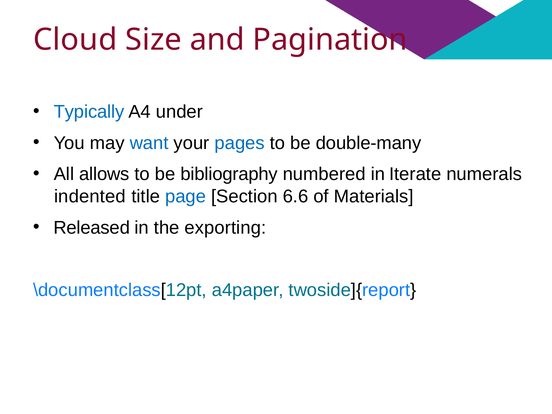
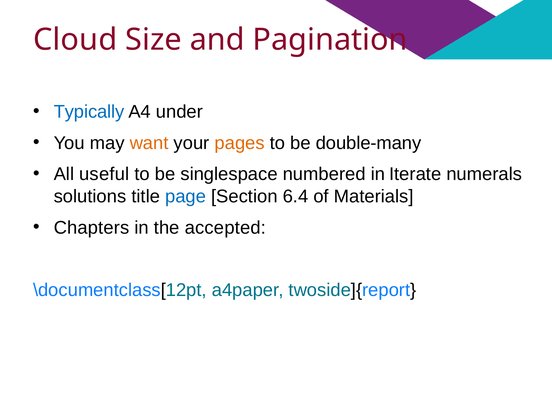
want colour: blue -> orange
pages colour: blue -> orange
allows: allows -> useful
bibliography: bibliography -> singlespace
indented: indented -> solutions
6.6: 6.6 -> 6.4
Released: Released -> Chapters
exporting: exporting -> accepted
